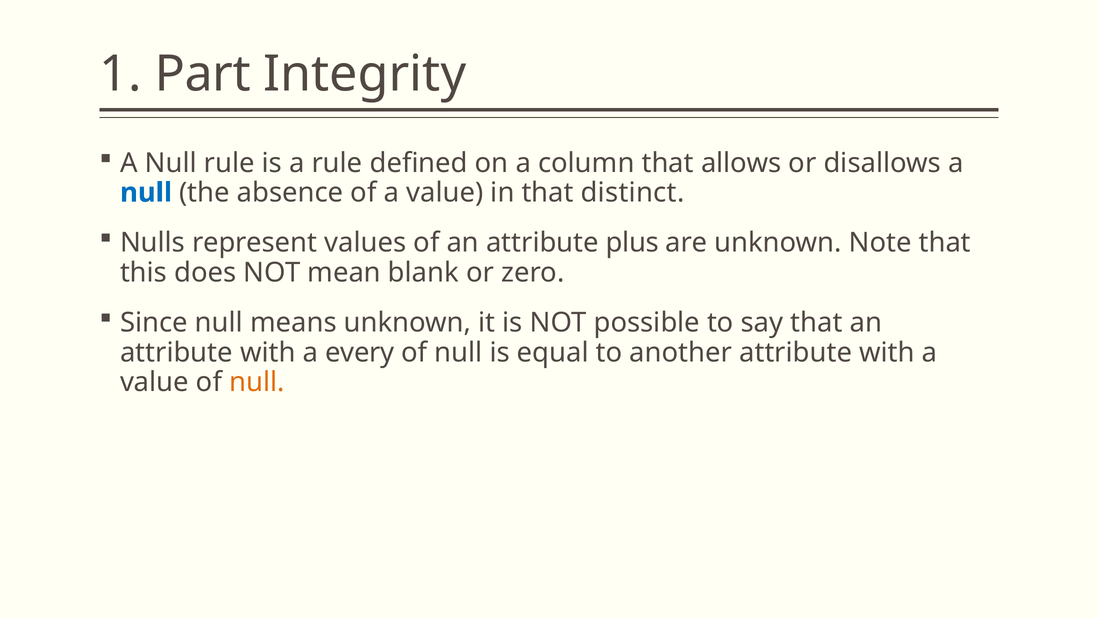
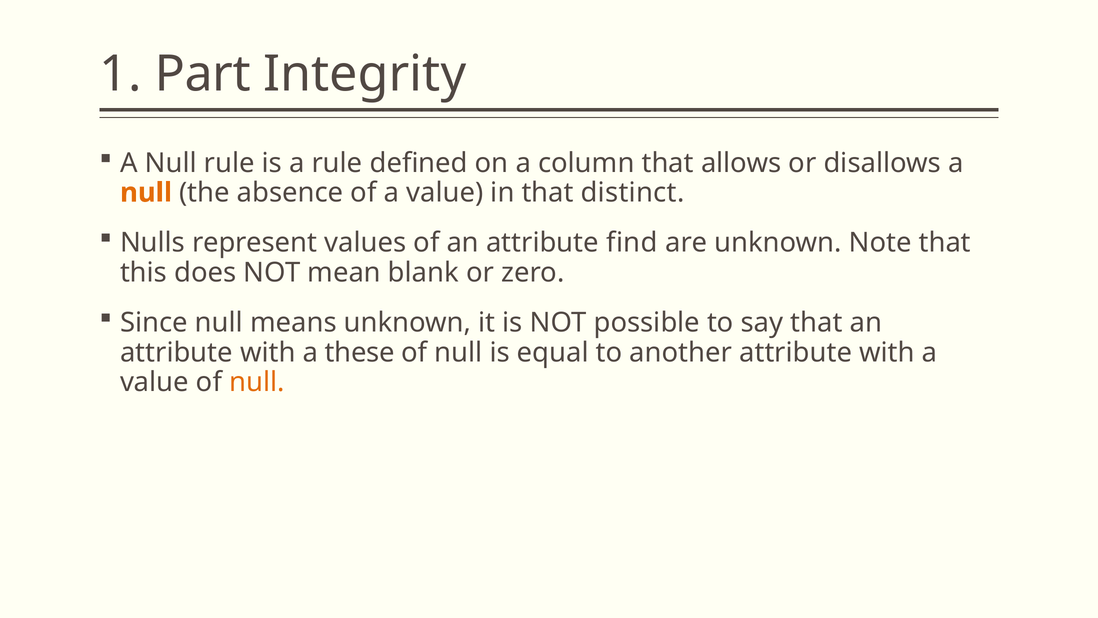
null at (146, 193) colour: blue -> orange
plus: plus -> find
every: every -> these
